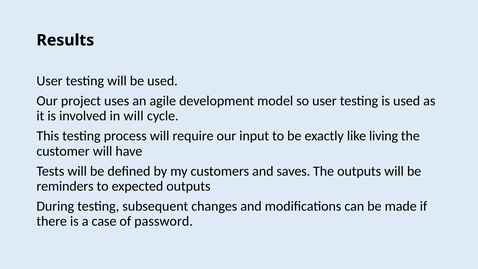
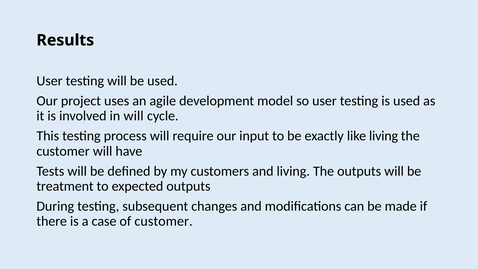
and saves: saves -> living
reminders: reminders -> treatment
of password: password -> customer
